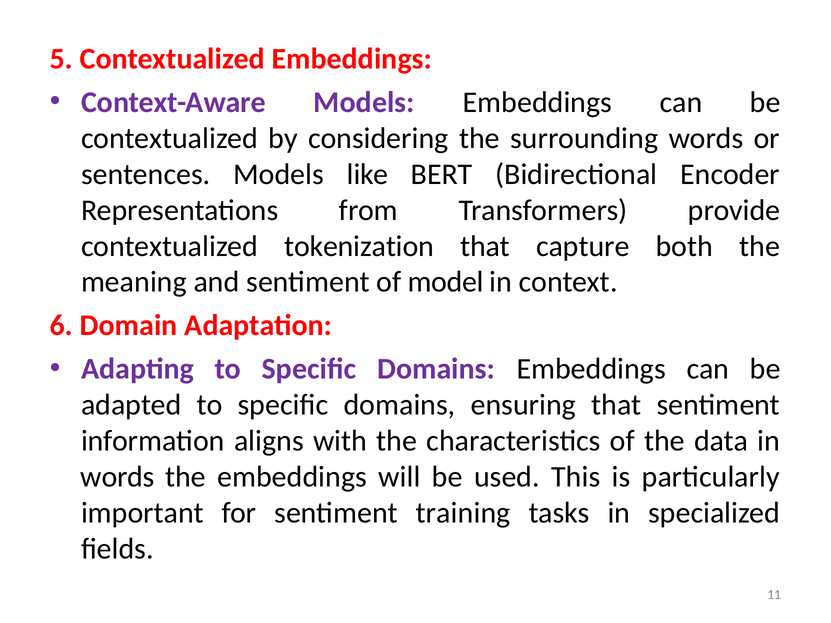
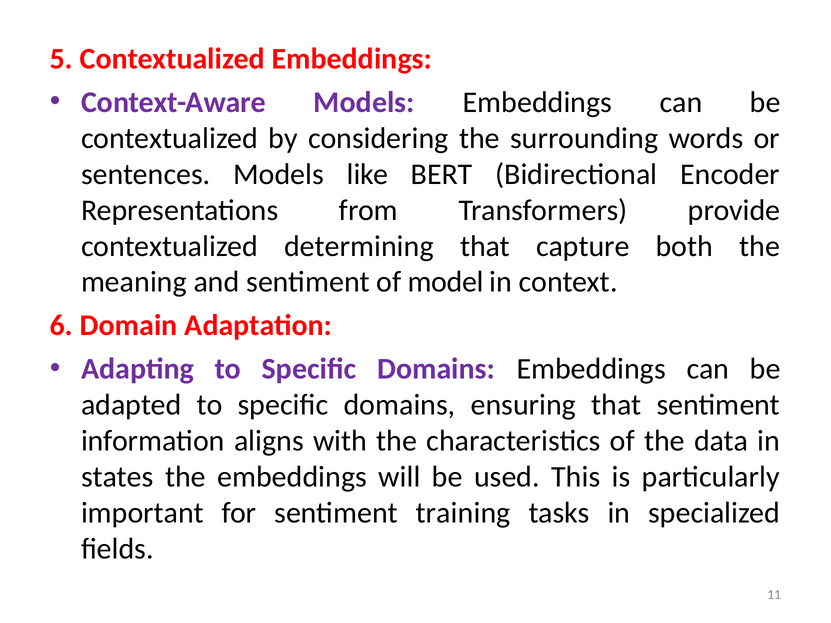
tokenization: tokenization -> determining
words at (117, 477): words -> states
